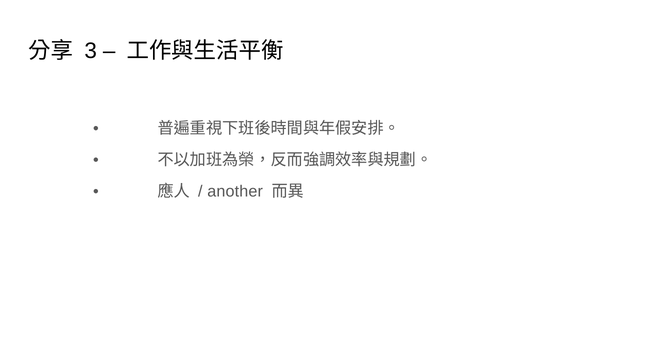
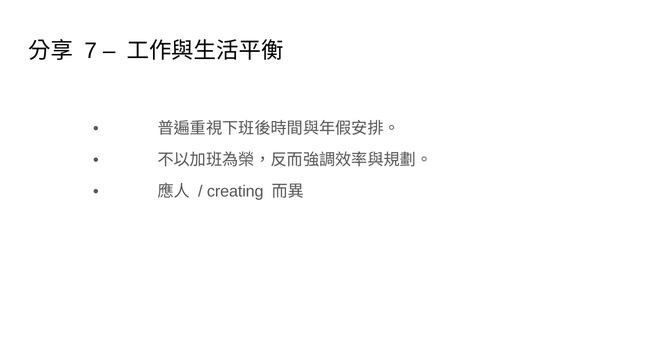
3: 3 -> 7
another: another -> creating
